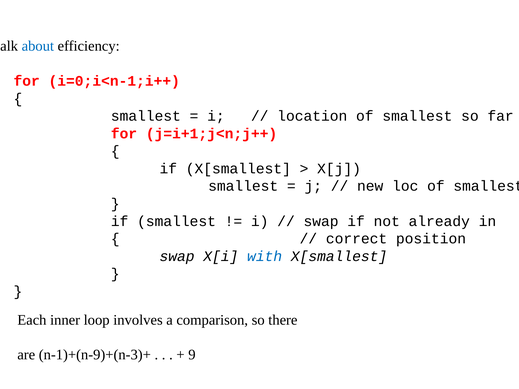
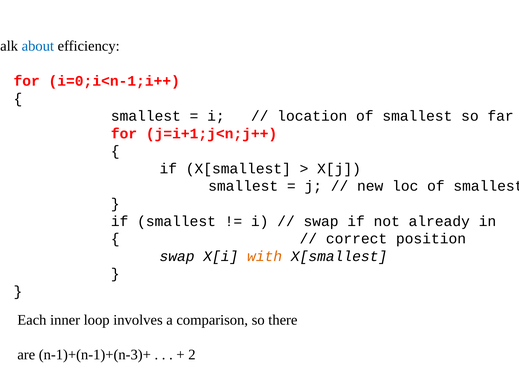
with colour: blue -> orange
n-1)+(n-9)+(n-3)+: n-1)+(n-9)+(n-3)+ -> n-1)+(n-1)+(n-3)+
9: 9 -> 2
